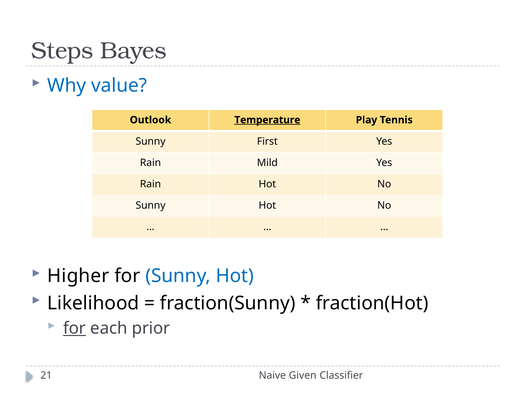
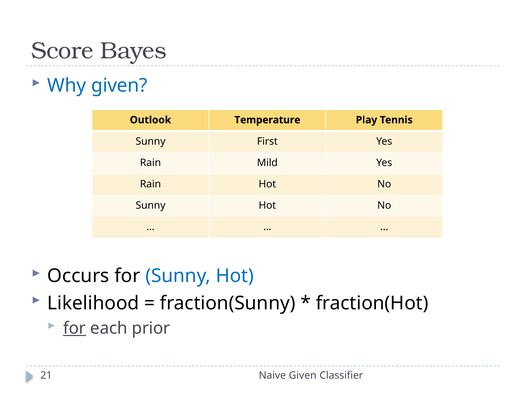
Steps: Steps -> Score
Why value: value -> given
Temperature underline: present -> none
Higher: Higher -> Occurs
